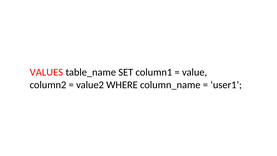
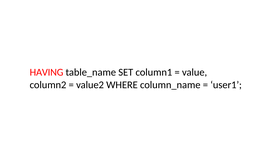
VALUES: VALUES -> HAVING
